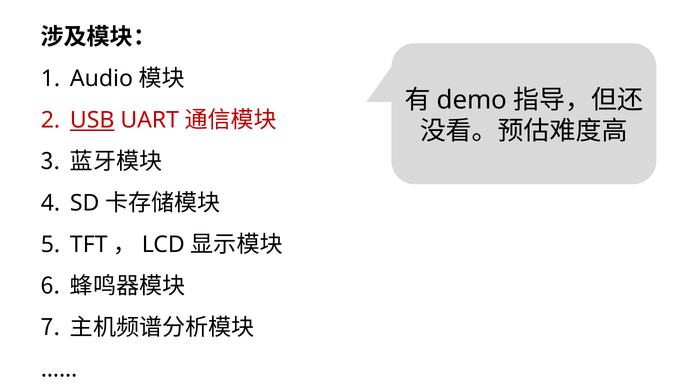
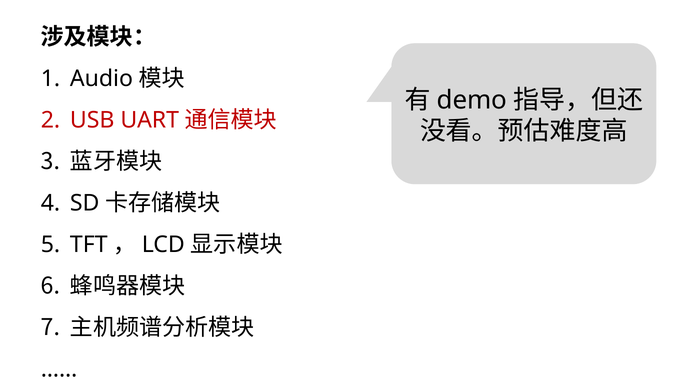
USB underline: present -> none
